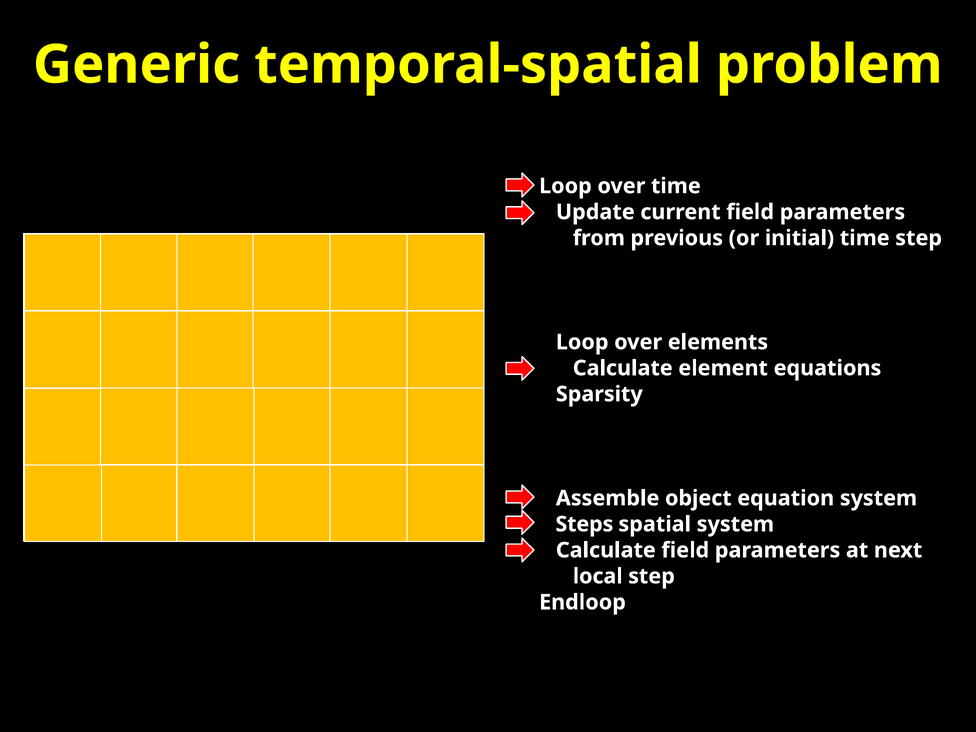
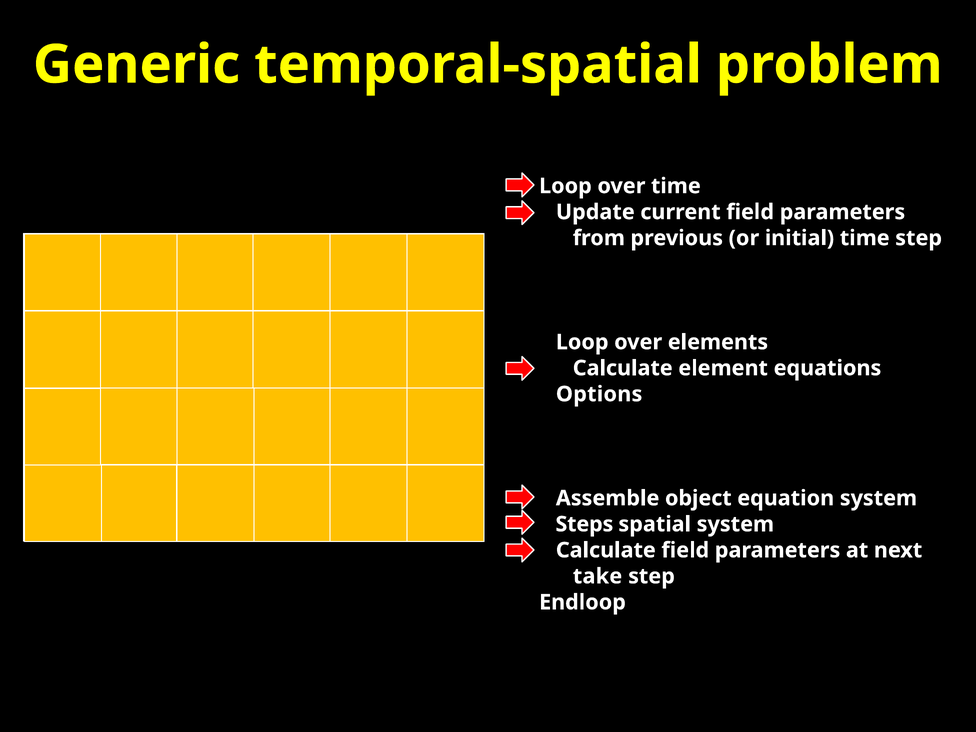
Sparsity: Sparsity -> Options
local: local -> take
